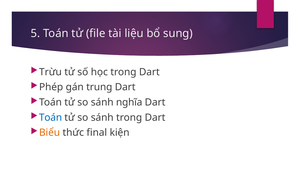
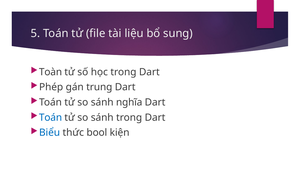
Trừu: Trừu -> Toàn
Biểu colour: orange -> blue
final: final -> bool
